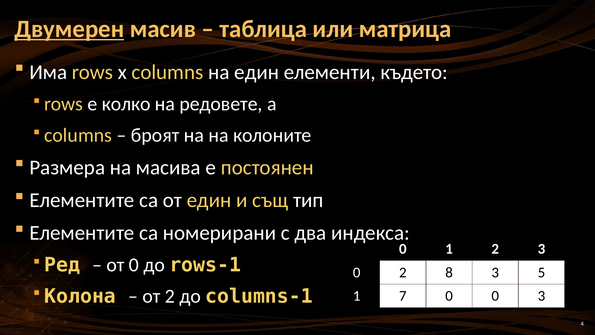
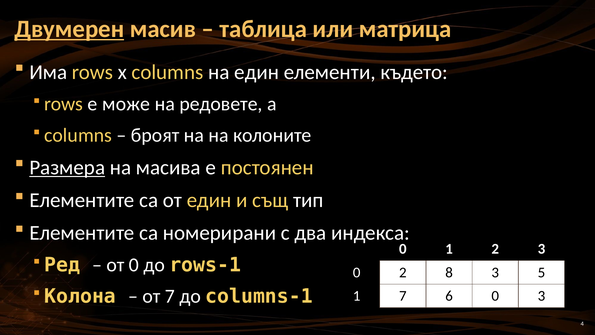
колко: колко -> може
Размера underline: none -> present
от 2: 2 -> 7
7 0: 0 -> 6
